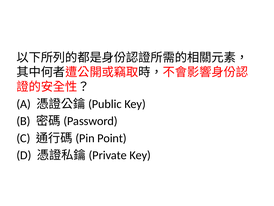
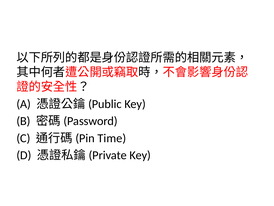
Point: Point -> Time
